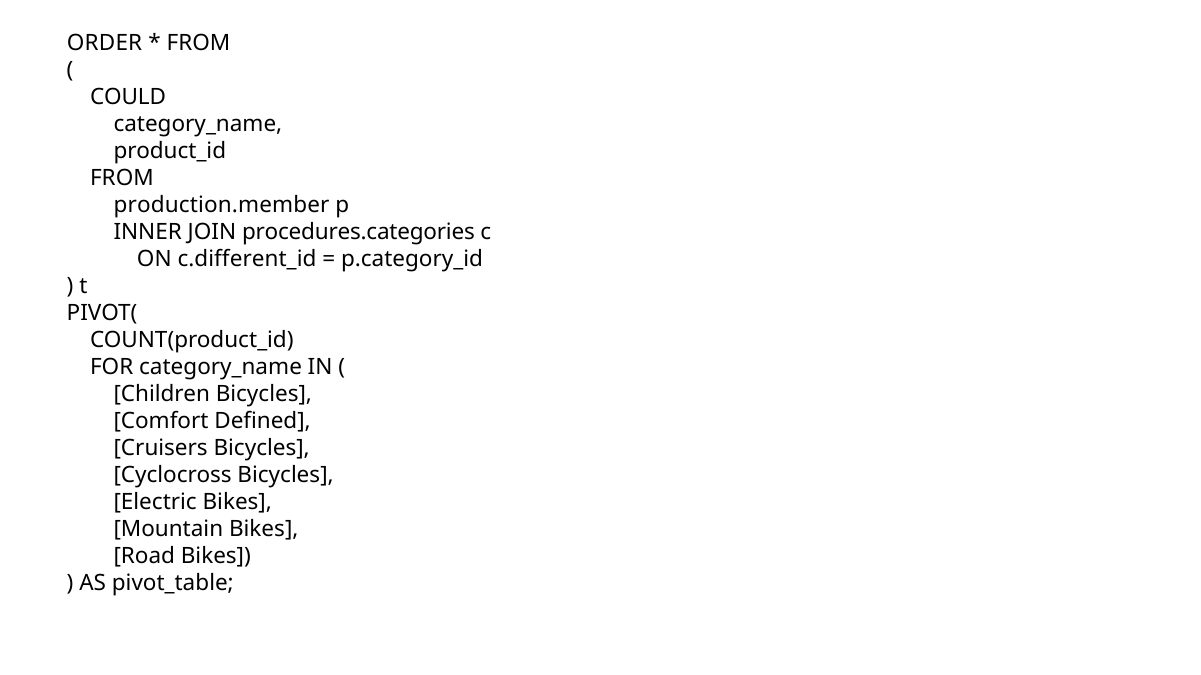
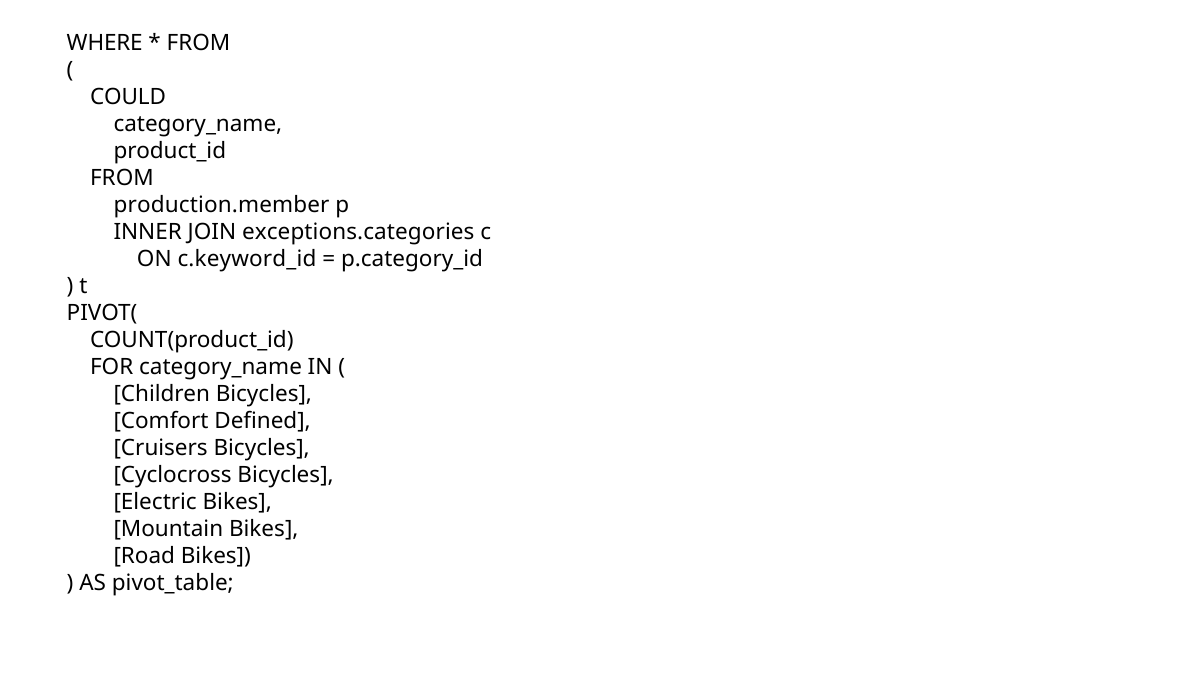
ORDER: ORDER -> WHERE
procedures.categories: procedures.categories -> exceptions.categories
c.different_id: c.different_id -> c.keyword_id
